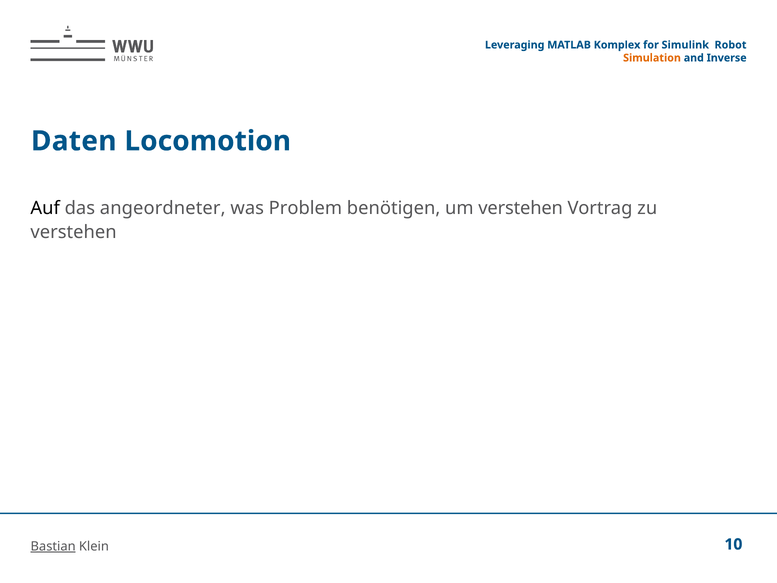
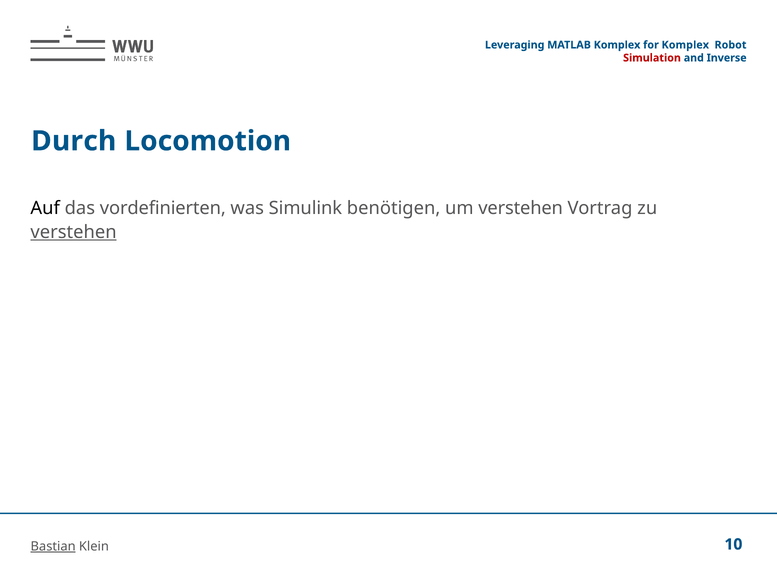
for Simulink: Simulink -> Komplex
Simulation colour: orange -> red
Daten: Daten -> Durch
angeordneter: angeordneter -> vordefinierten
Problem: Problem -> Simulink
verstehen at (74, 232) underline: none -> present
